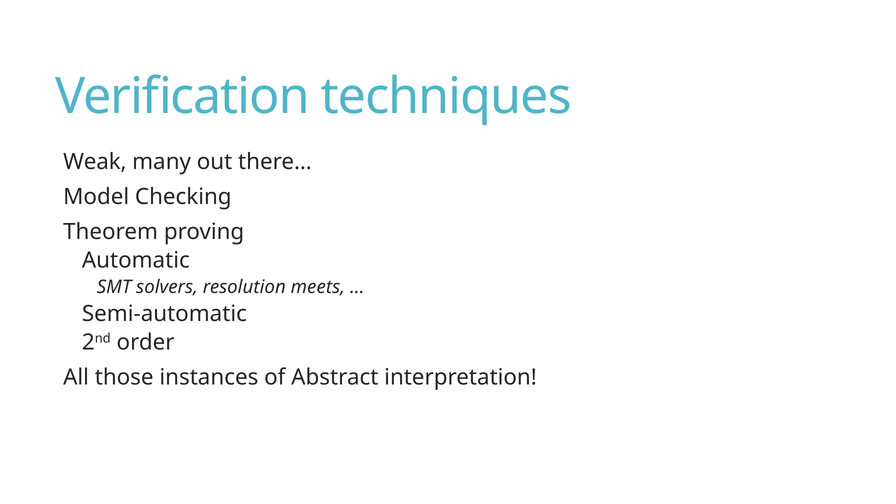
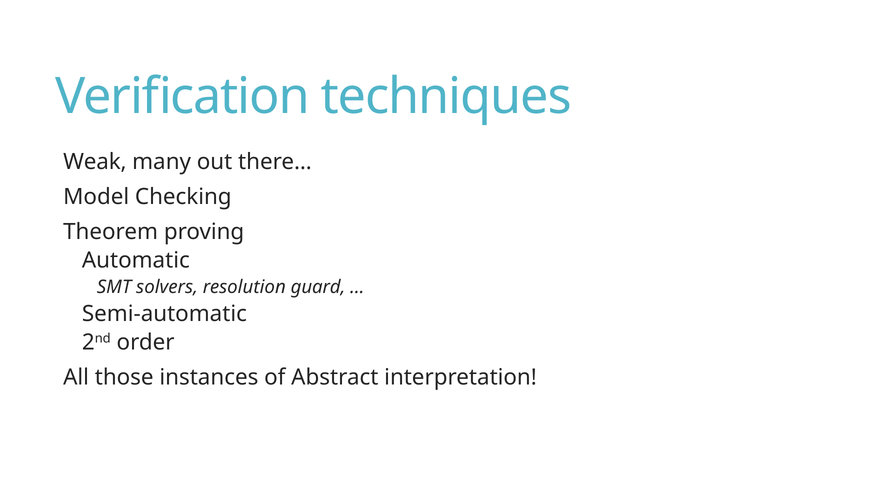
meets: meets -> guard
